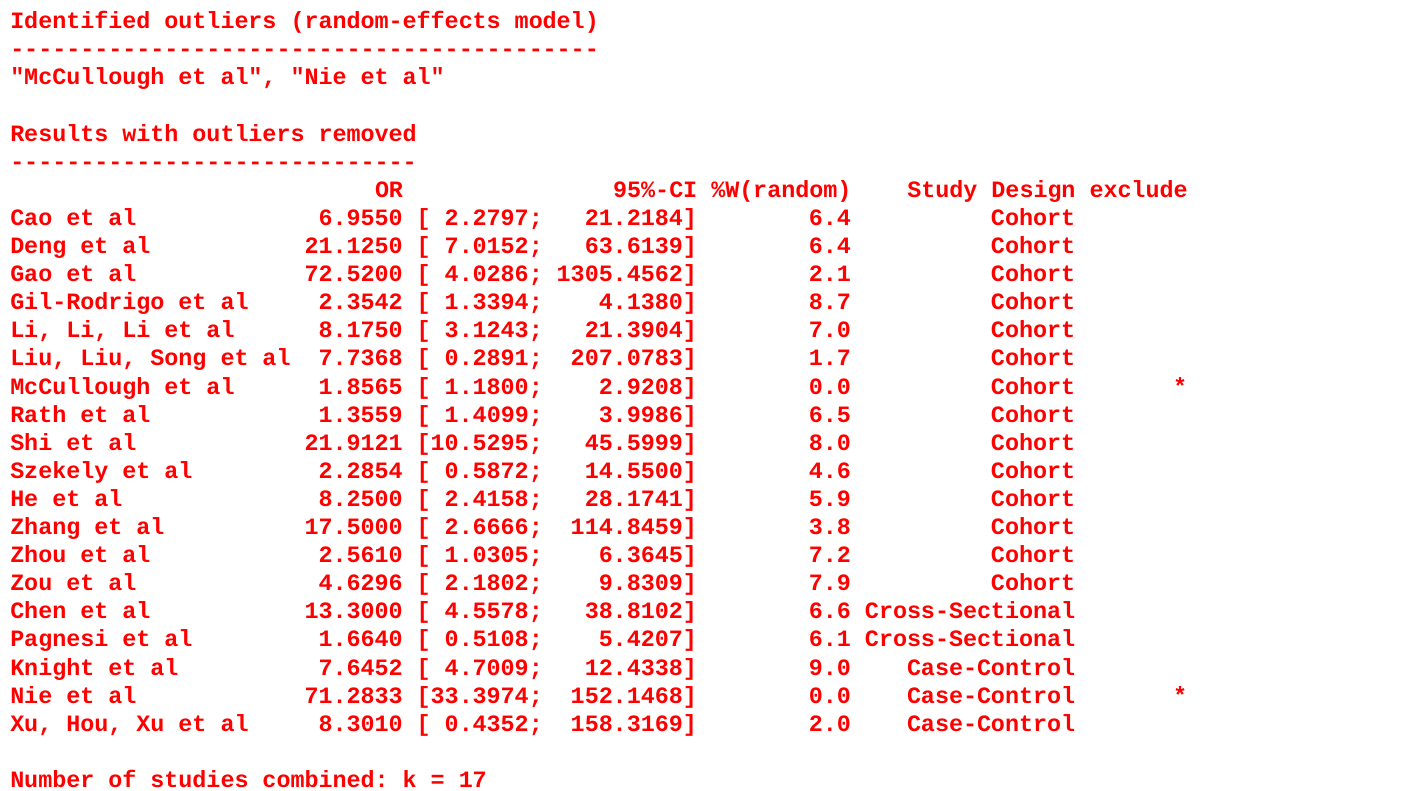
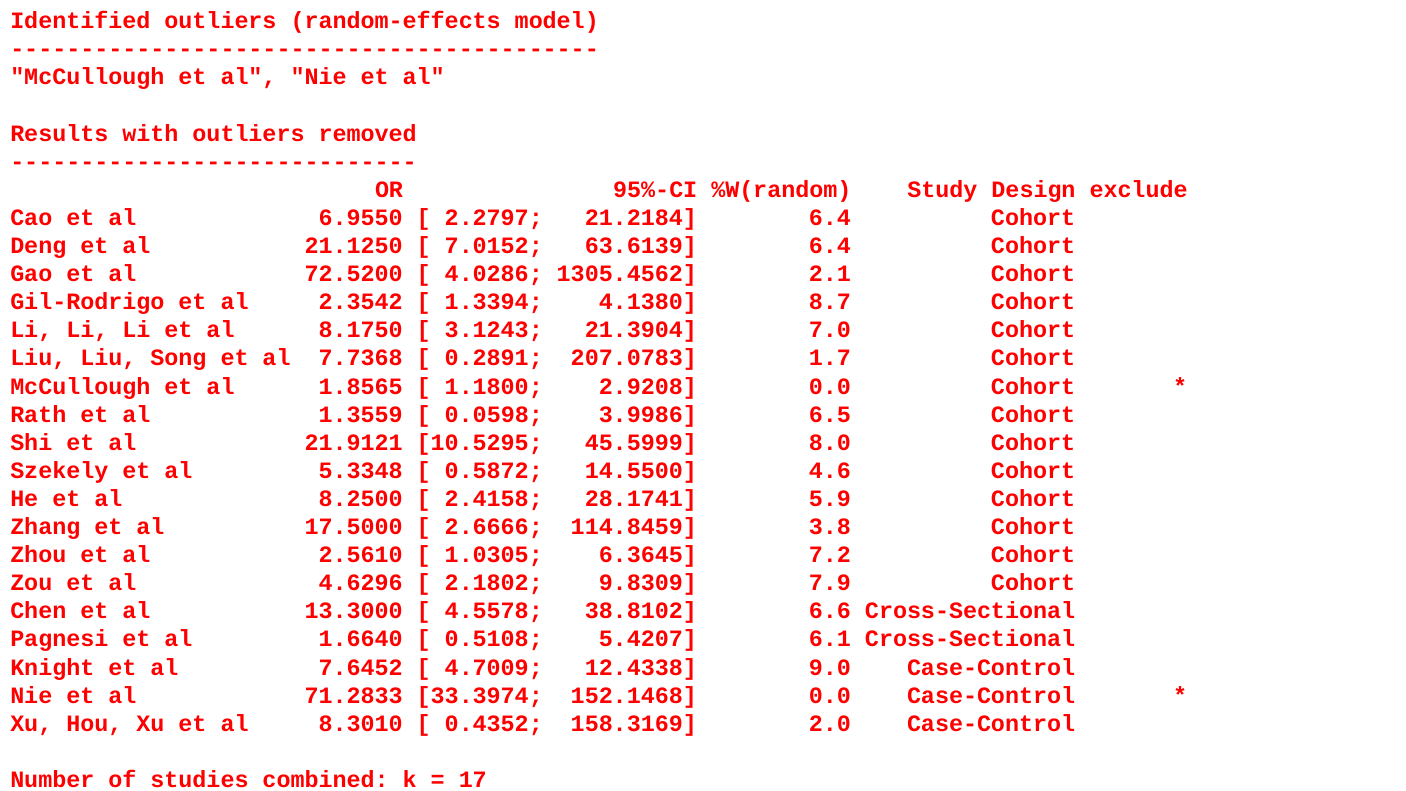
1.4099: 1.4099 -> 0.0598
2.2854: 2.2854 -> 5.3348
